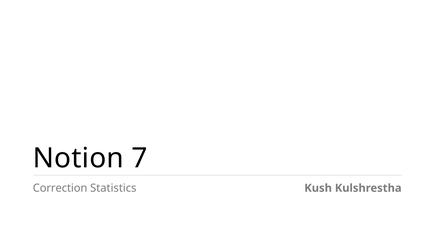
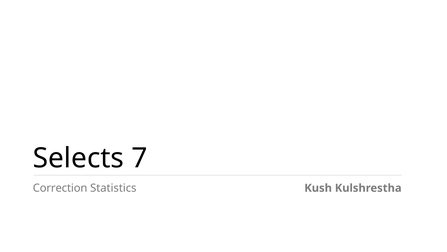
Notion: Notion -> Selects
